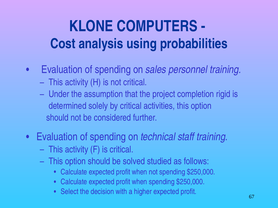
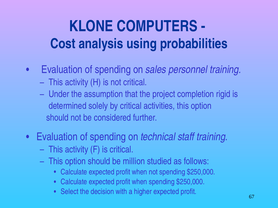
solved: solved -> million
